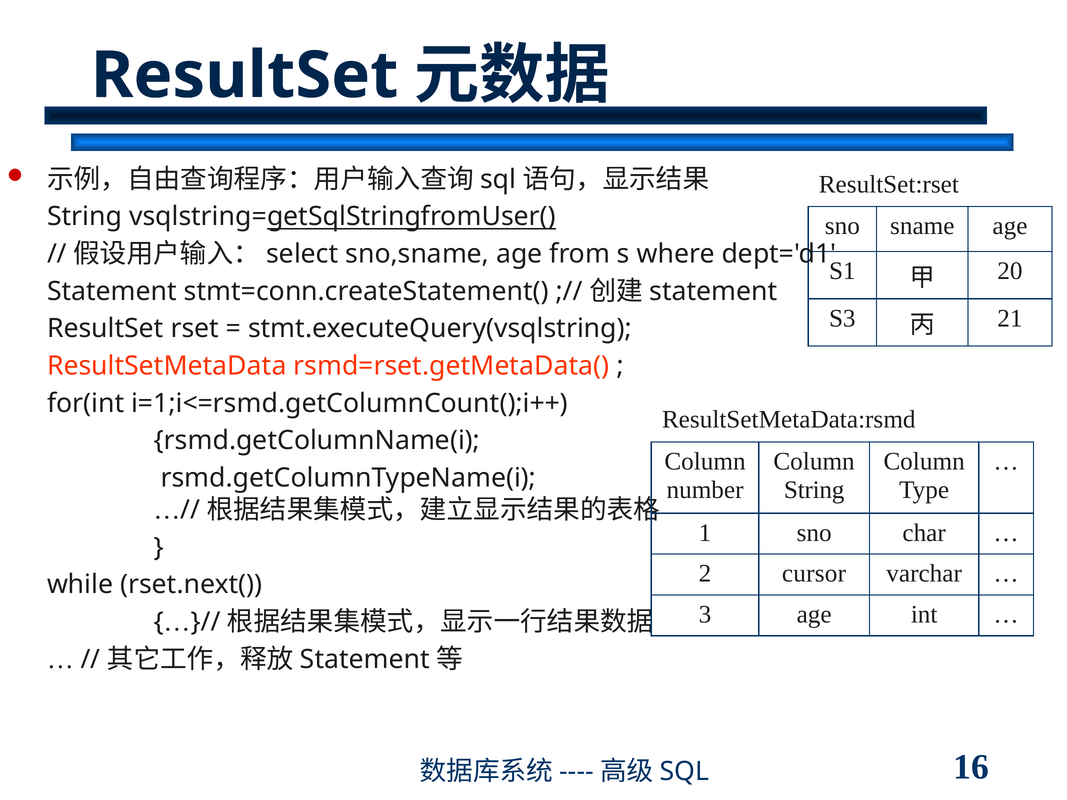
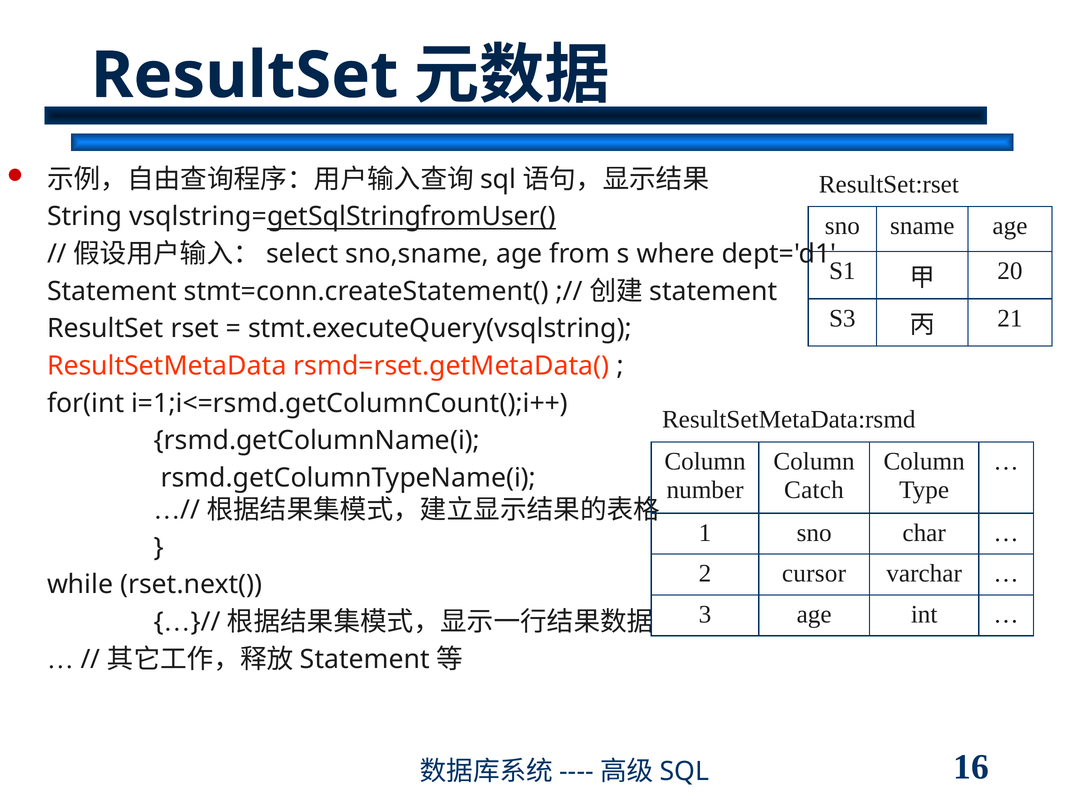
String at (814, 490): String -> Catch
